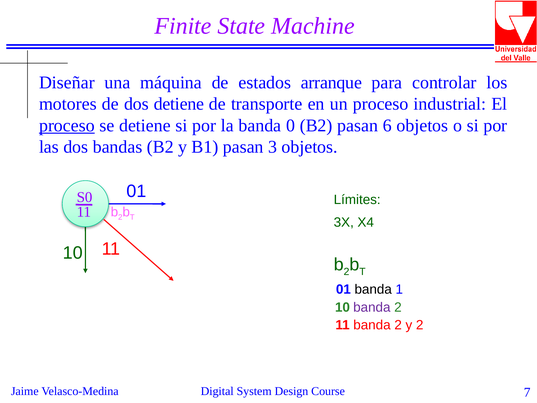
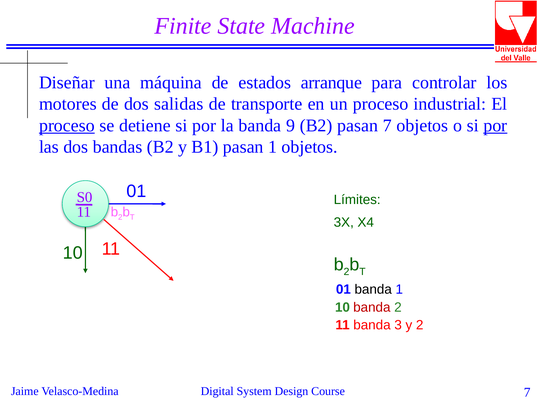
dos detiene: detiene -> salidas
0: 0 -> 9
pasan 6: 6 -> 7
por at (495, 125) underline: none -> present
pasan 3: 3 -> 1
banda at (372, 307) colour: purple -> red
11 banda 2: 2 -> 3
